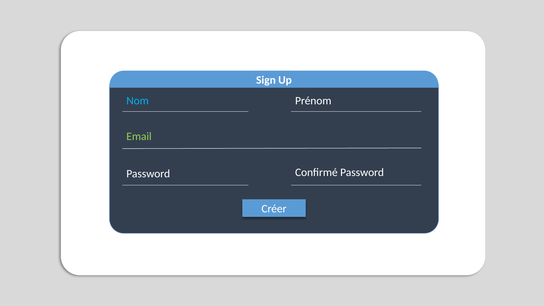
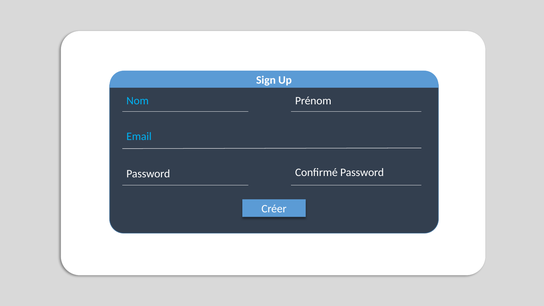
Email colour: light green -> light blue
